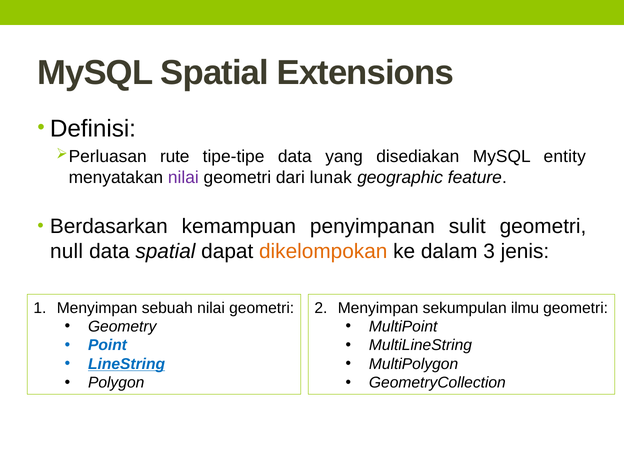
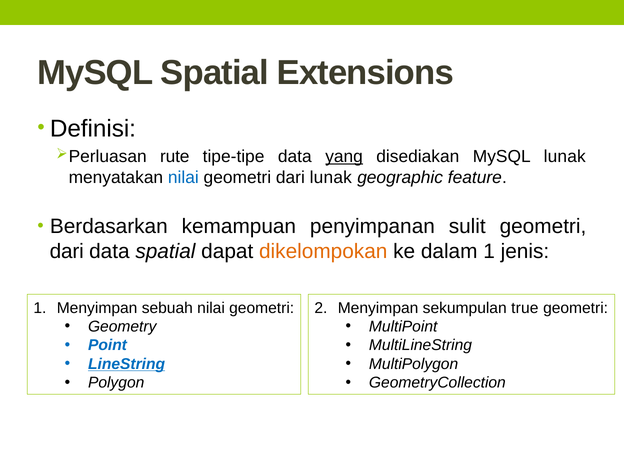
yang underline: none -> present
MySQL entity: entity -> lunak
nilai at (183, 177) colour: purple -> blue
null at (67, 251): null -> dari
dalam 3: 3 -> 1
ilmu: ilmu -> true
